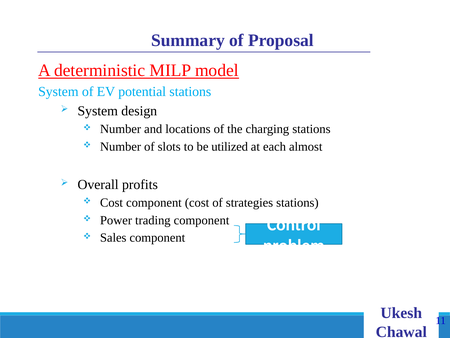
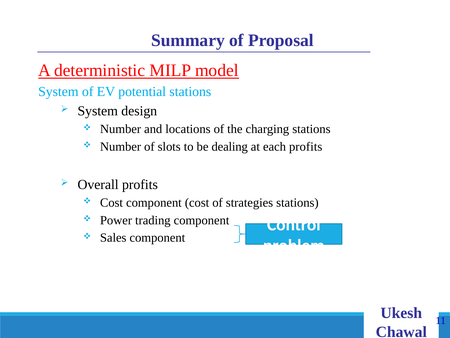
utilized: utilized -> dealing
each almost: almost -> profits
